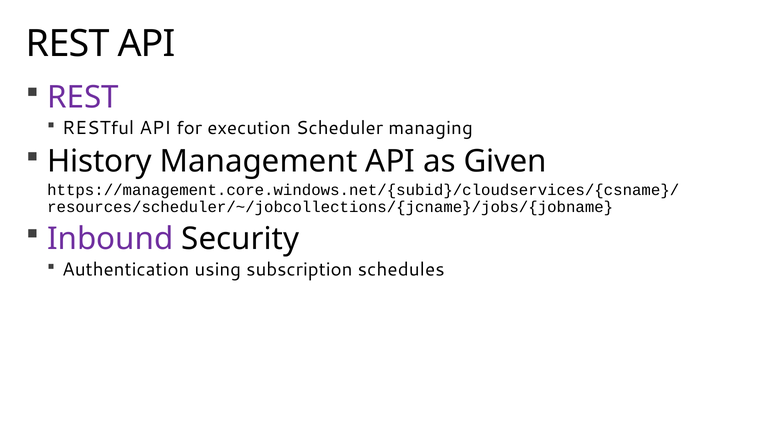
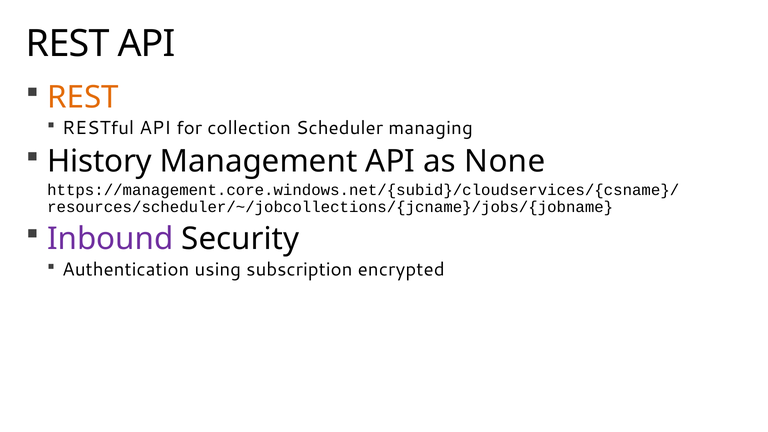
REST at (83, 97) colour: purple -> orange
execution: execution -> collection
Given: Given -> None
schedules: schedules -> encrypted
